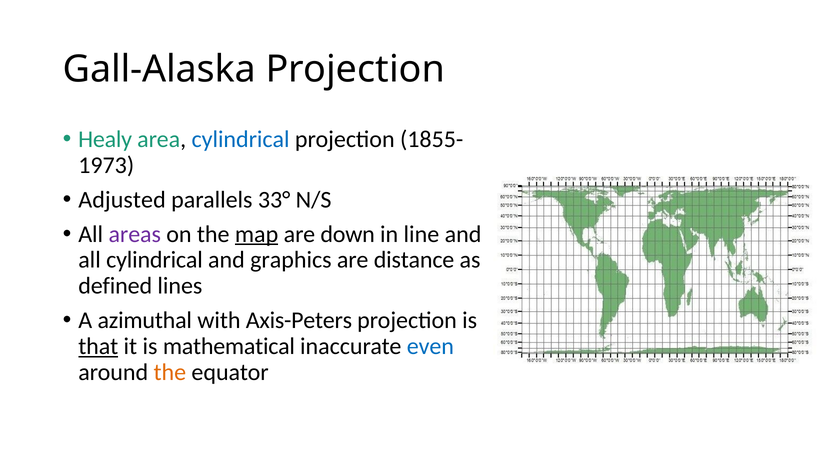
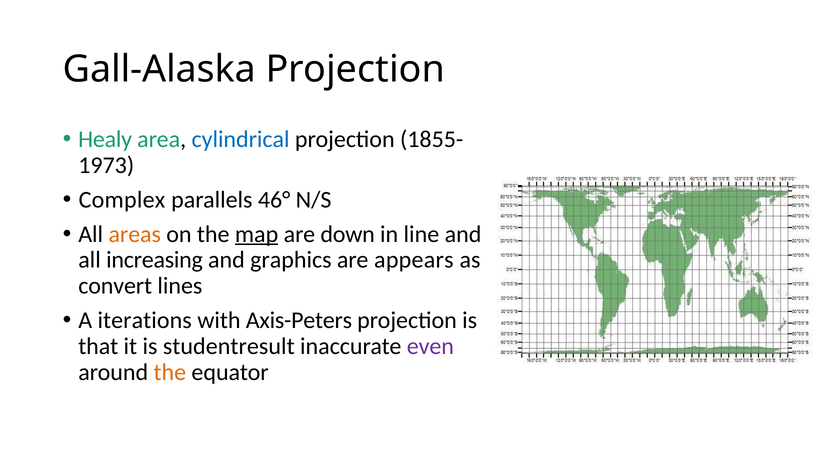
Adjusted: Adjusted -> Complex
33°: 33° -> 46°
areas colour: purple -> orange
all cylindrical: cylindrical -> increasing
distance: distance -> appears
defined: defined -> convert
azimuthal: azimuthal -> iterations
that underline: present -> none
mathematical: mathematical -> studentresult
even colour: blue -> purple
